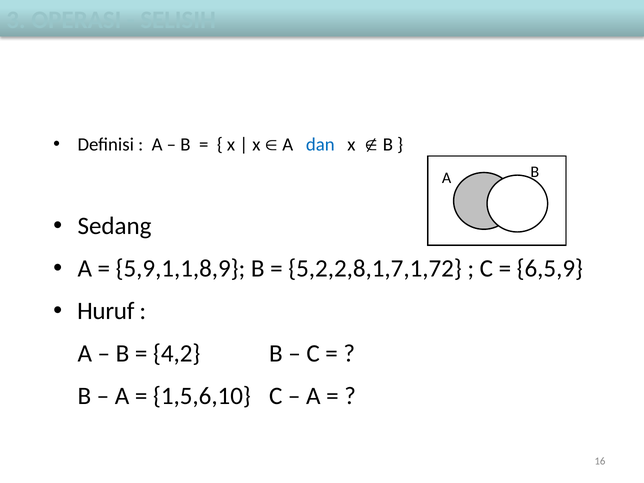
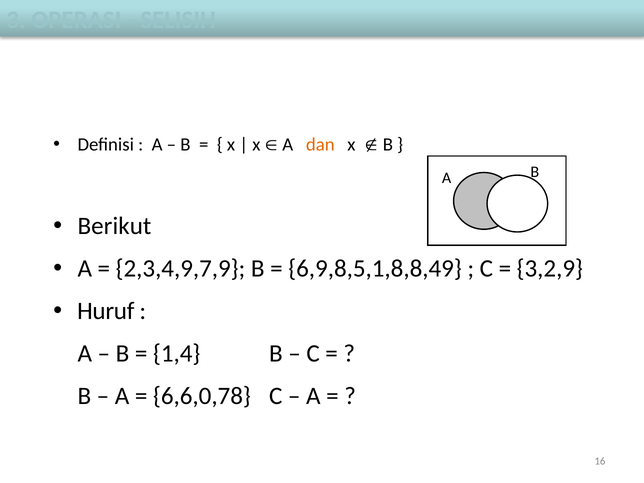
dan colour: blue -> orange
Sedang: Sedang -> Berikut
5,9,1,1,8,9: 5,9,1,1,8,9 -> 2,3,4,9,7,9
5,2,2,8,1,7,1,72: 5,2,2,8,1,7,1,72 -> 6,9,8,5,1,8,8,49
6,5,9: 6,5,9 -> 3,2,9
4,2: 4,2 -> 1,4
1,5,6,10: 1,5,6,10 -> 6,6,0,78
